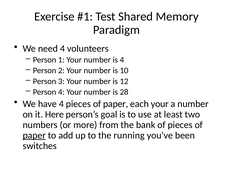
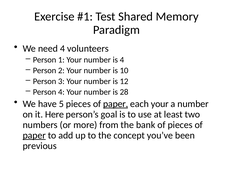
have 4: 4 -> 5
paper at (116, 104) underline: none -> present
running: running -> concept
switches: switches -> previous
